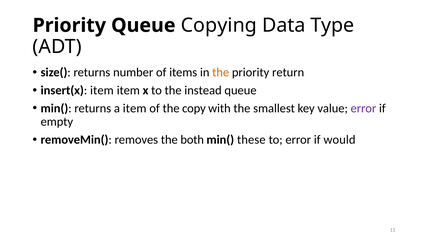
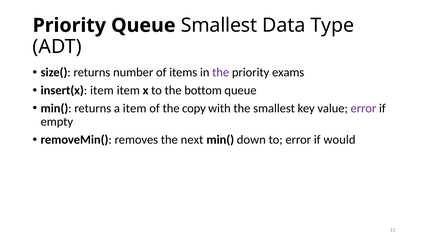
Queue Copying: Copying -> Smallest
the at (221, 72) colour: orange -> purple
return: return -> exams
instead: instead -> bottom
both: both -> next
these: these -> down
